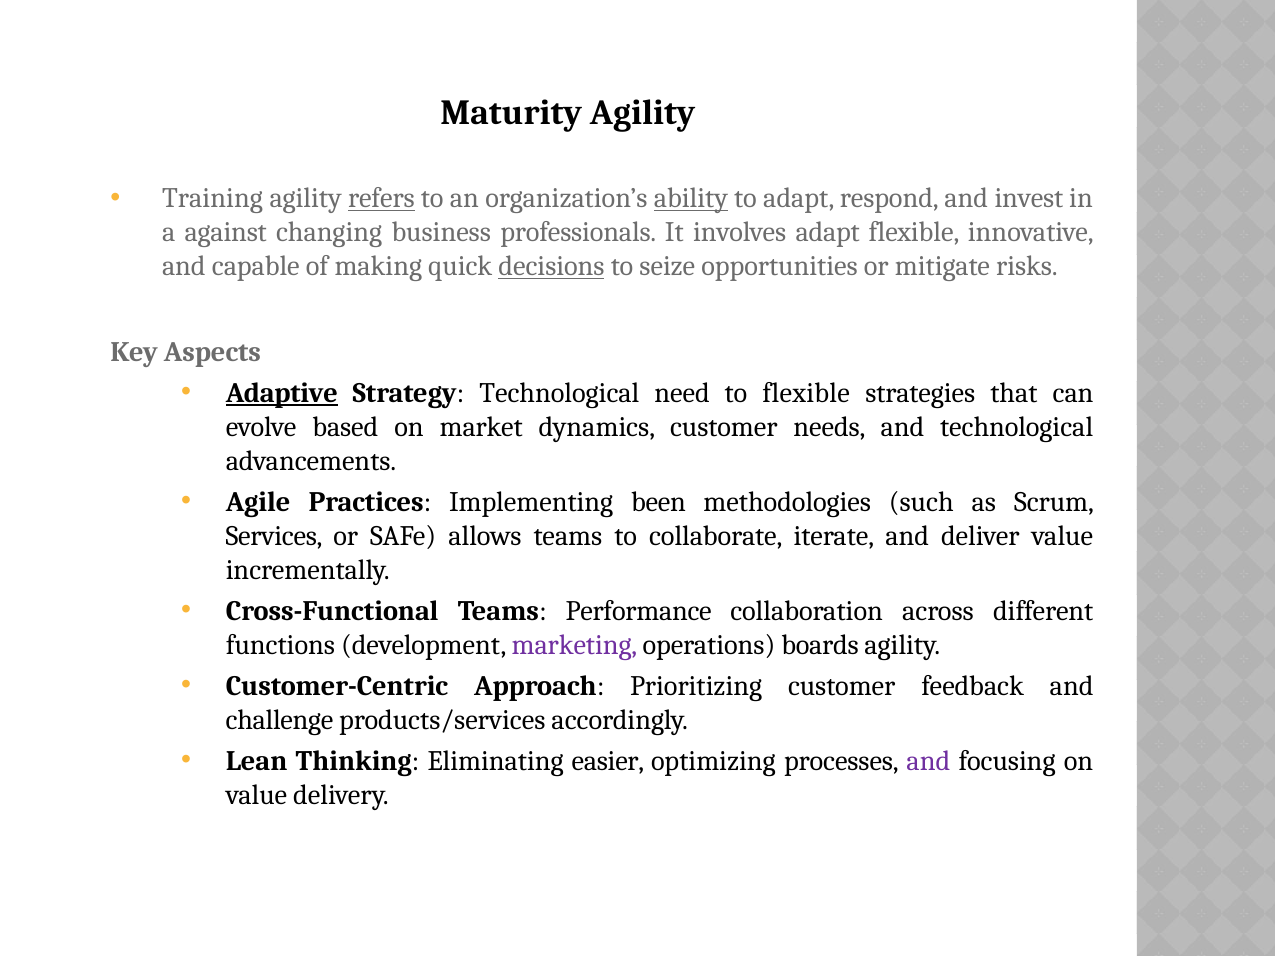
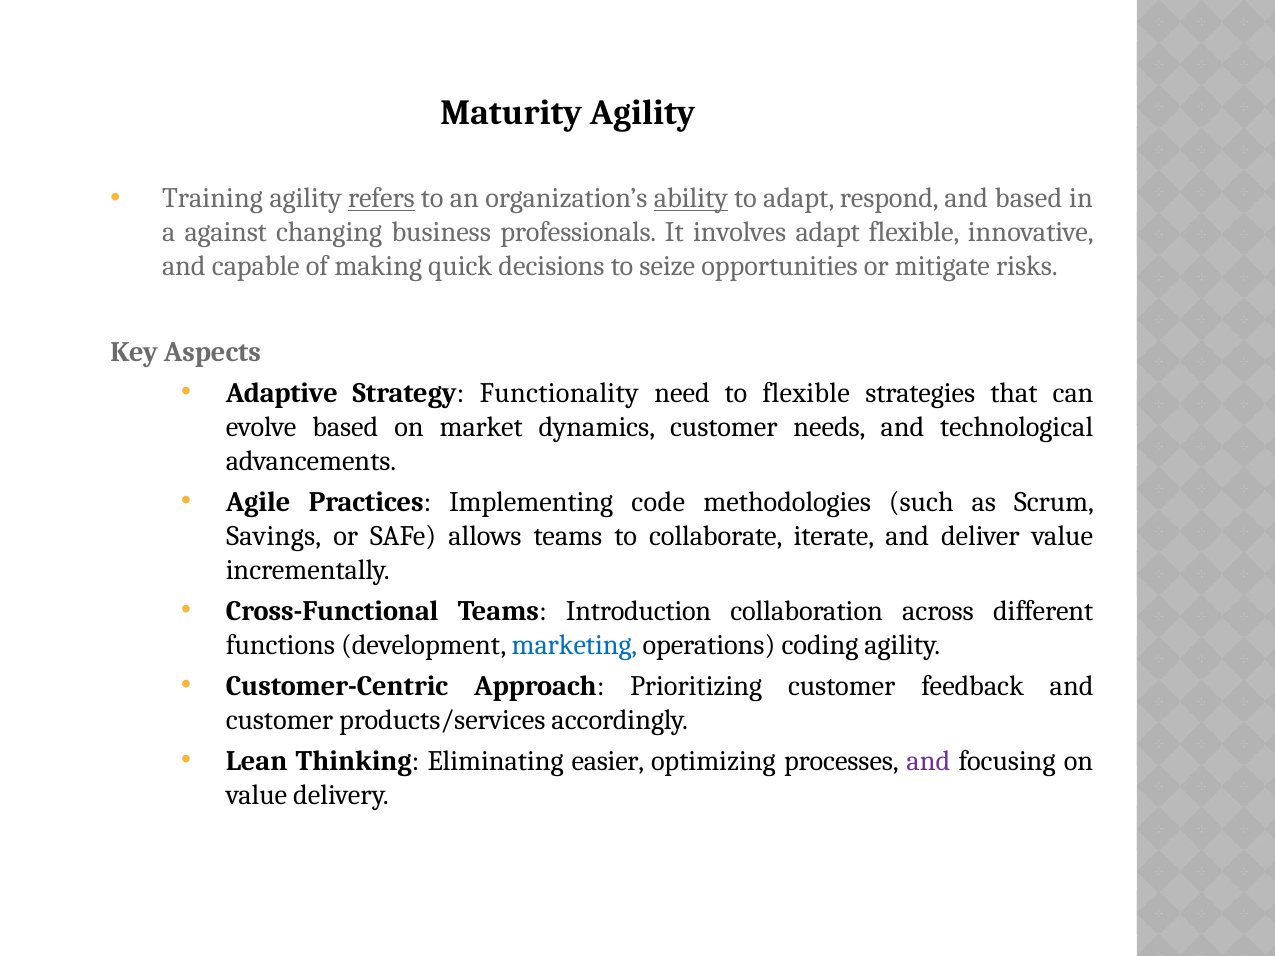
and invest: invest -> based
decisions underline: present -> none
Adaptive underline: present -> none
Strategy Technological: Technological -> Functionality
been: been -> code
Services: Services -> Savings
Performance: Performance -> Introduction
marketing colour: purple -> blue
boards: boards -> coding
challenge at (280, 720): challenge -> customer
